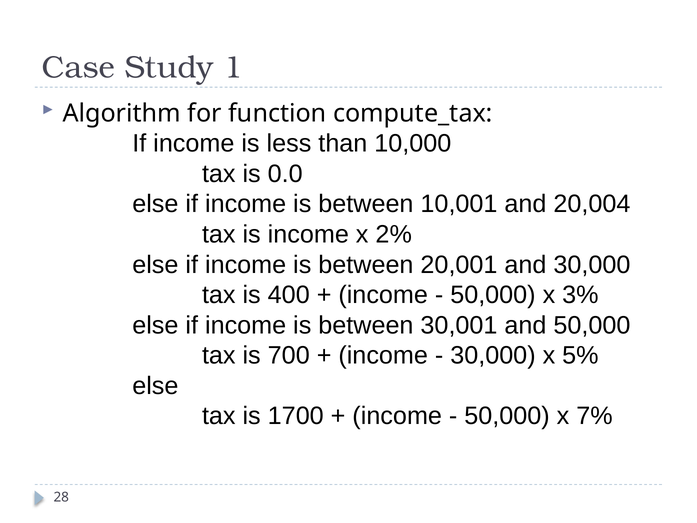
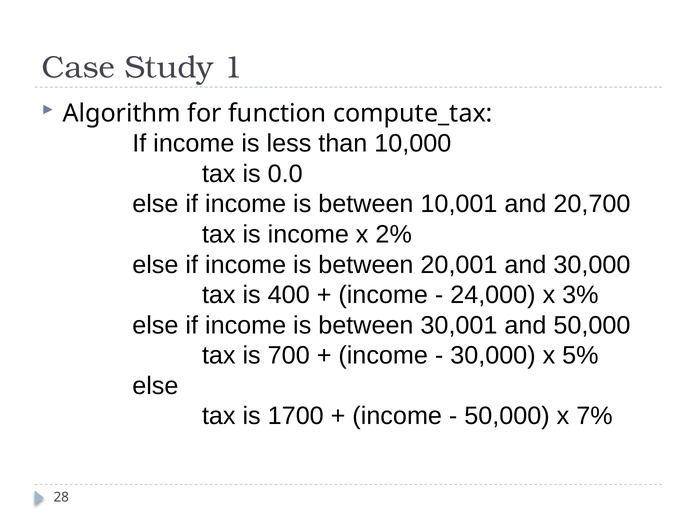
20,004: 20,004 -> 20,700
50,000 at (493, 295): 50,000 -> 24,000
